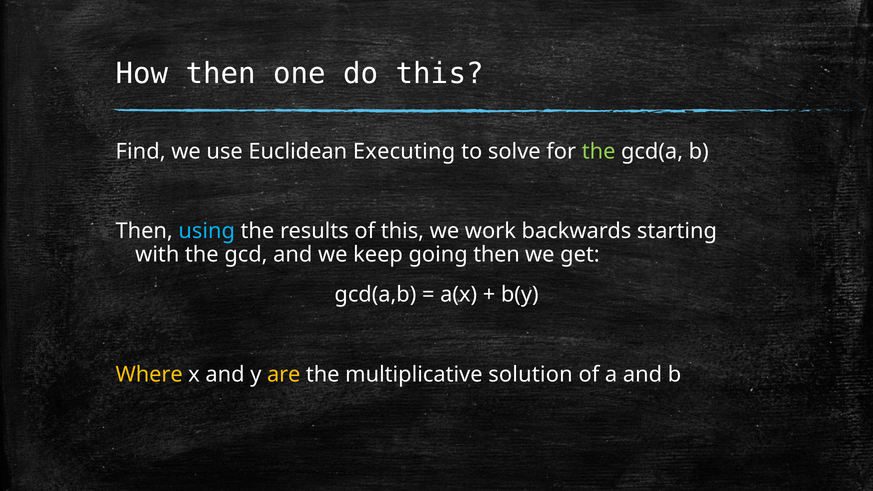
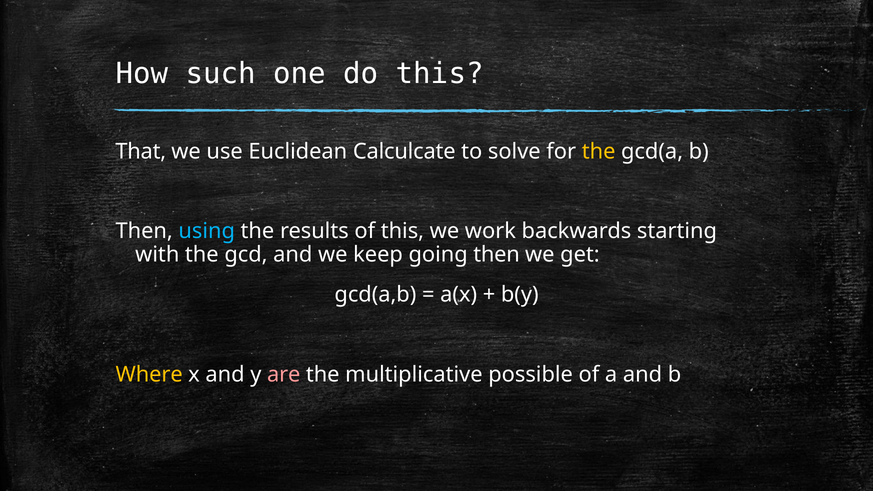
How then: then -> such
Find: Find -> That
Executing: Executing -> Calculcate
the at (599, 151) colour: light green -> yellow
are colour: yellow -> pink
solution: solution -> possible
